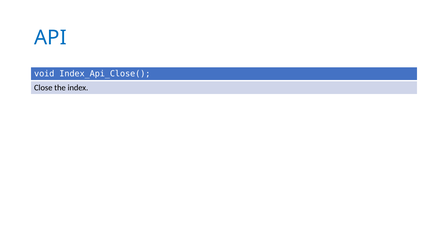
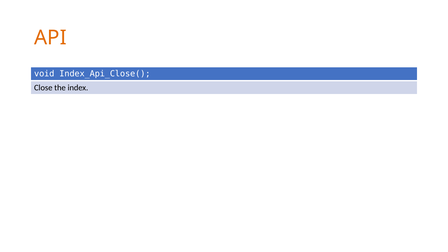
API colour: blue -> orange
